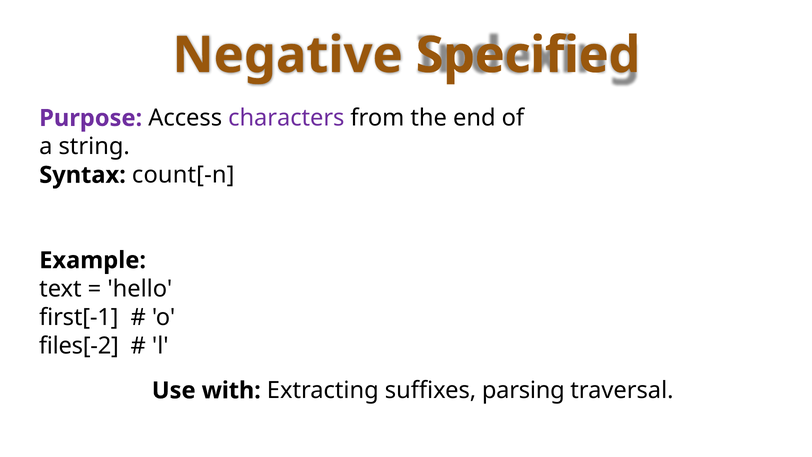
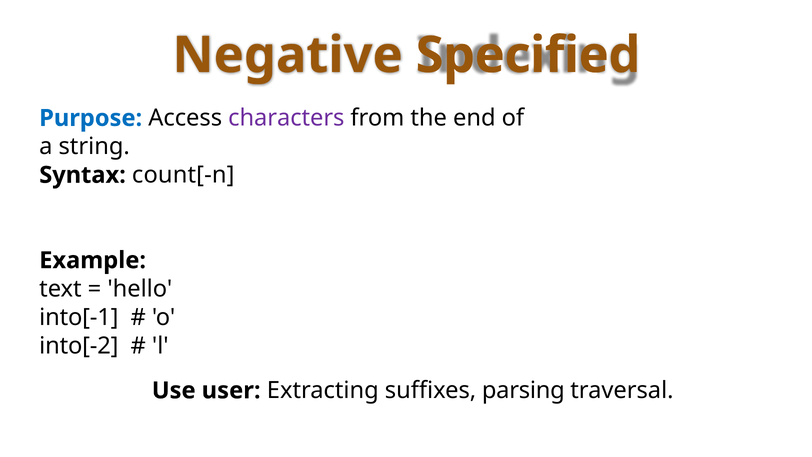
Purpose colour: purple -> blue
first[-1: first[-1 -> into[-1
files[-2: files[-2 -> into[-2
with: with -> user
